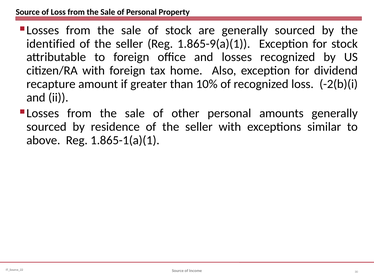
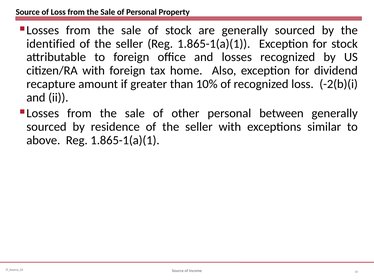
seller Reg 1.865-9(a)(1: 1.865-9(a)(1 -> 1.865-1(a)(1
amounts: amounts -> between
